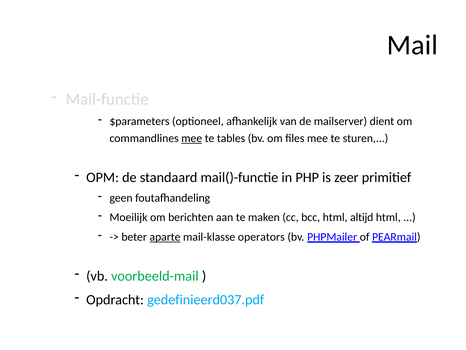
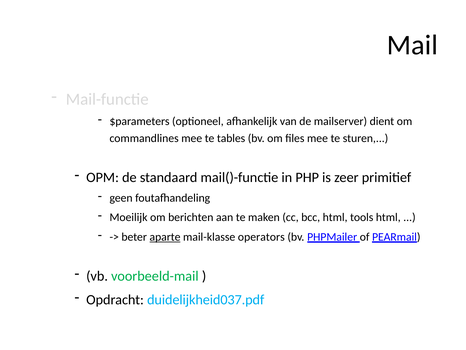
mee at (192, 138) underline: present -> none
altijd: altijd -> tools
gedefinieerd037.pdf: gedefinieerd037.pdf -> duidelijkheid037.pdf
